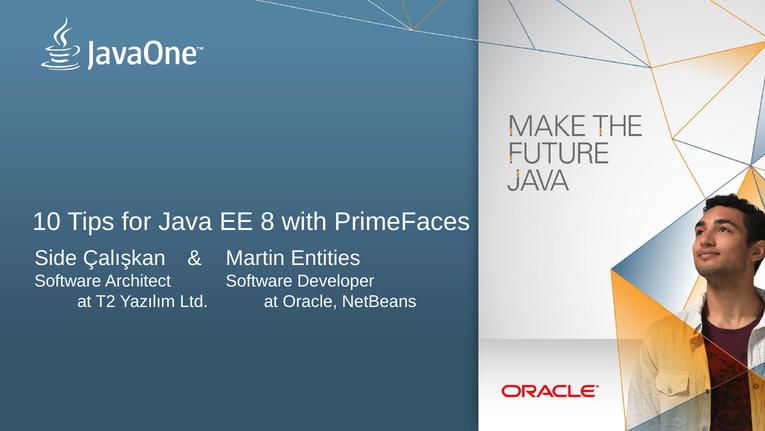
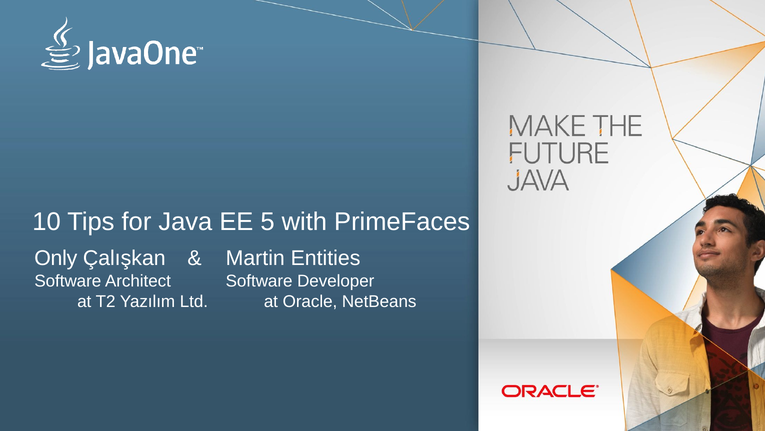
8: 8 -> 5
Side: Side -> Only
